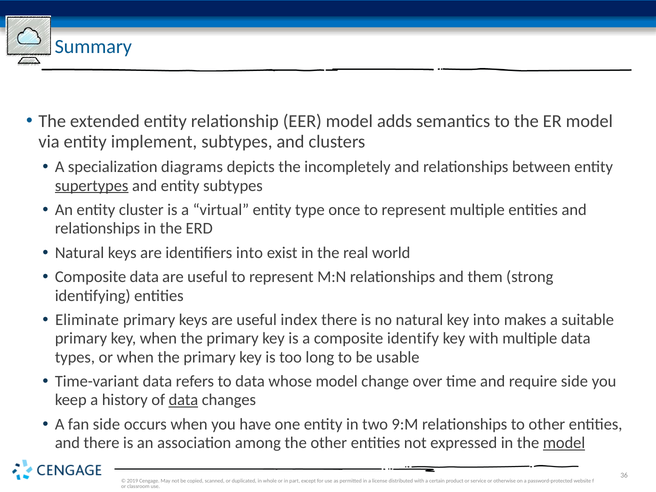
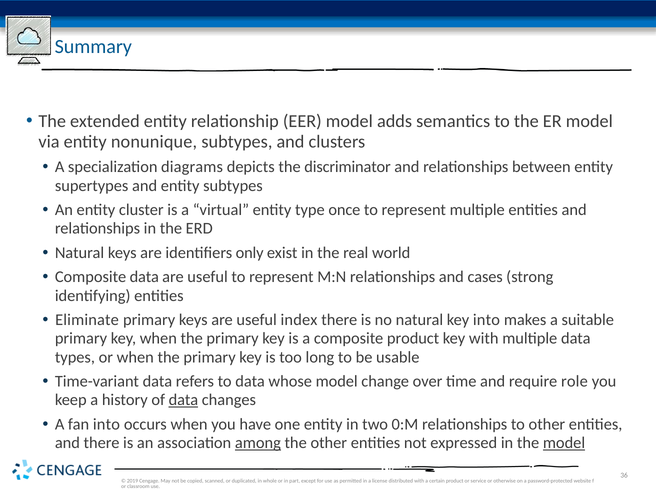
implement: implement -> nonunique
incompletely: incompletely -> discriminator
supertypes underline: present -> none
identifiers into: into -> only
them: them -> cases
composite identify: identify -> product
require side: side -> role
fan side: side -> into
9:M: 9:M -> 0:M
among underline: none -> present
